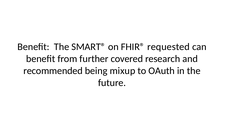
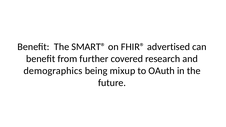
requested: requested -> advertised
recommended: recommended -> demographics
